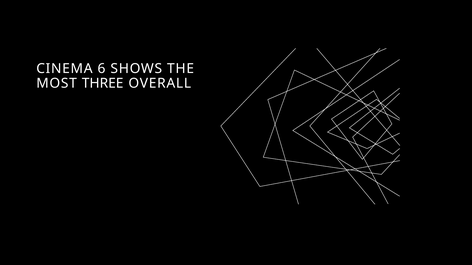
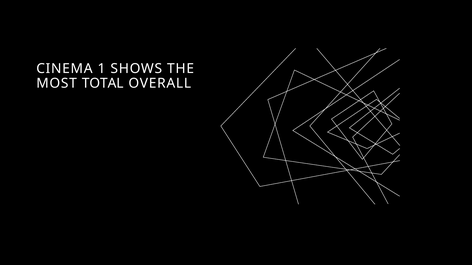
6: 6 -> 1
THREE: THREE -> TOTAL
